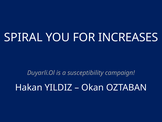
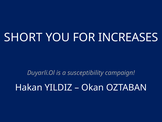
SPIRAL: SPIRAL -> SHORT
